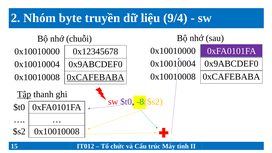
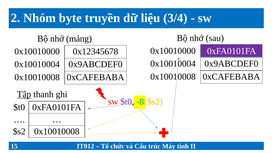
9/4: 9/4 -> 3/4
chuỗi: chuỗi -> mảng
0xCAFEBABA at (95, 77) underline: present -> none
